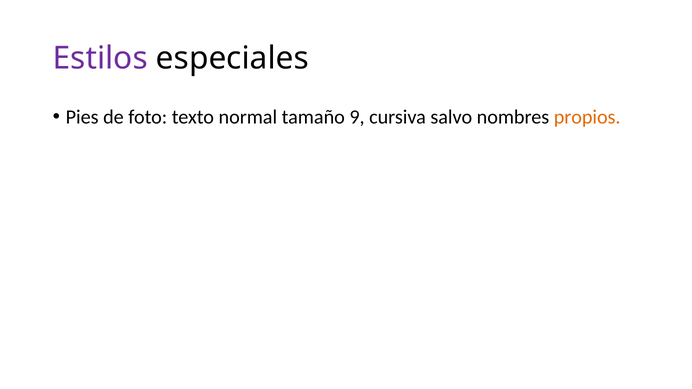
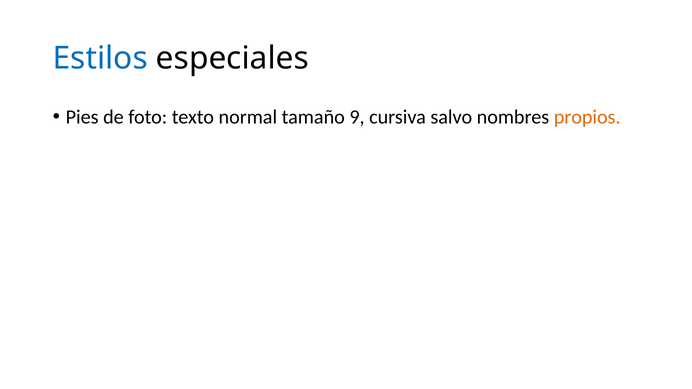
Estilos colour: purple -> blue
